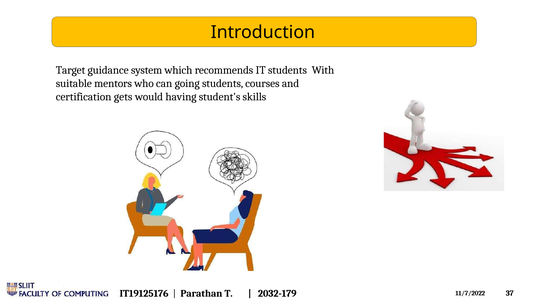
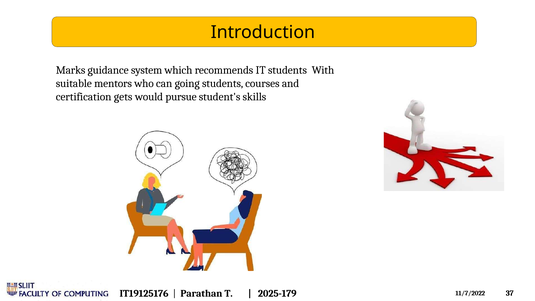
Target: Target -> Marks
having: having -> pursue
2032-179: 2032-179 -> 2025-179
